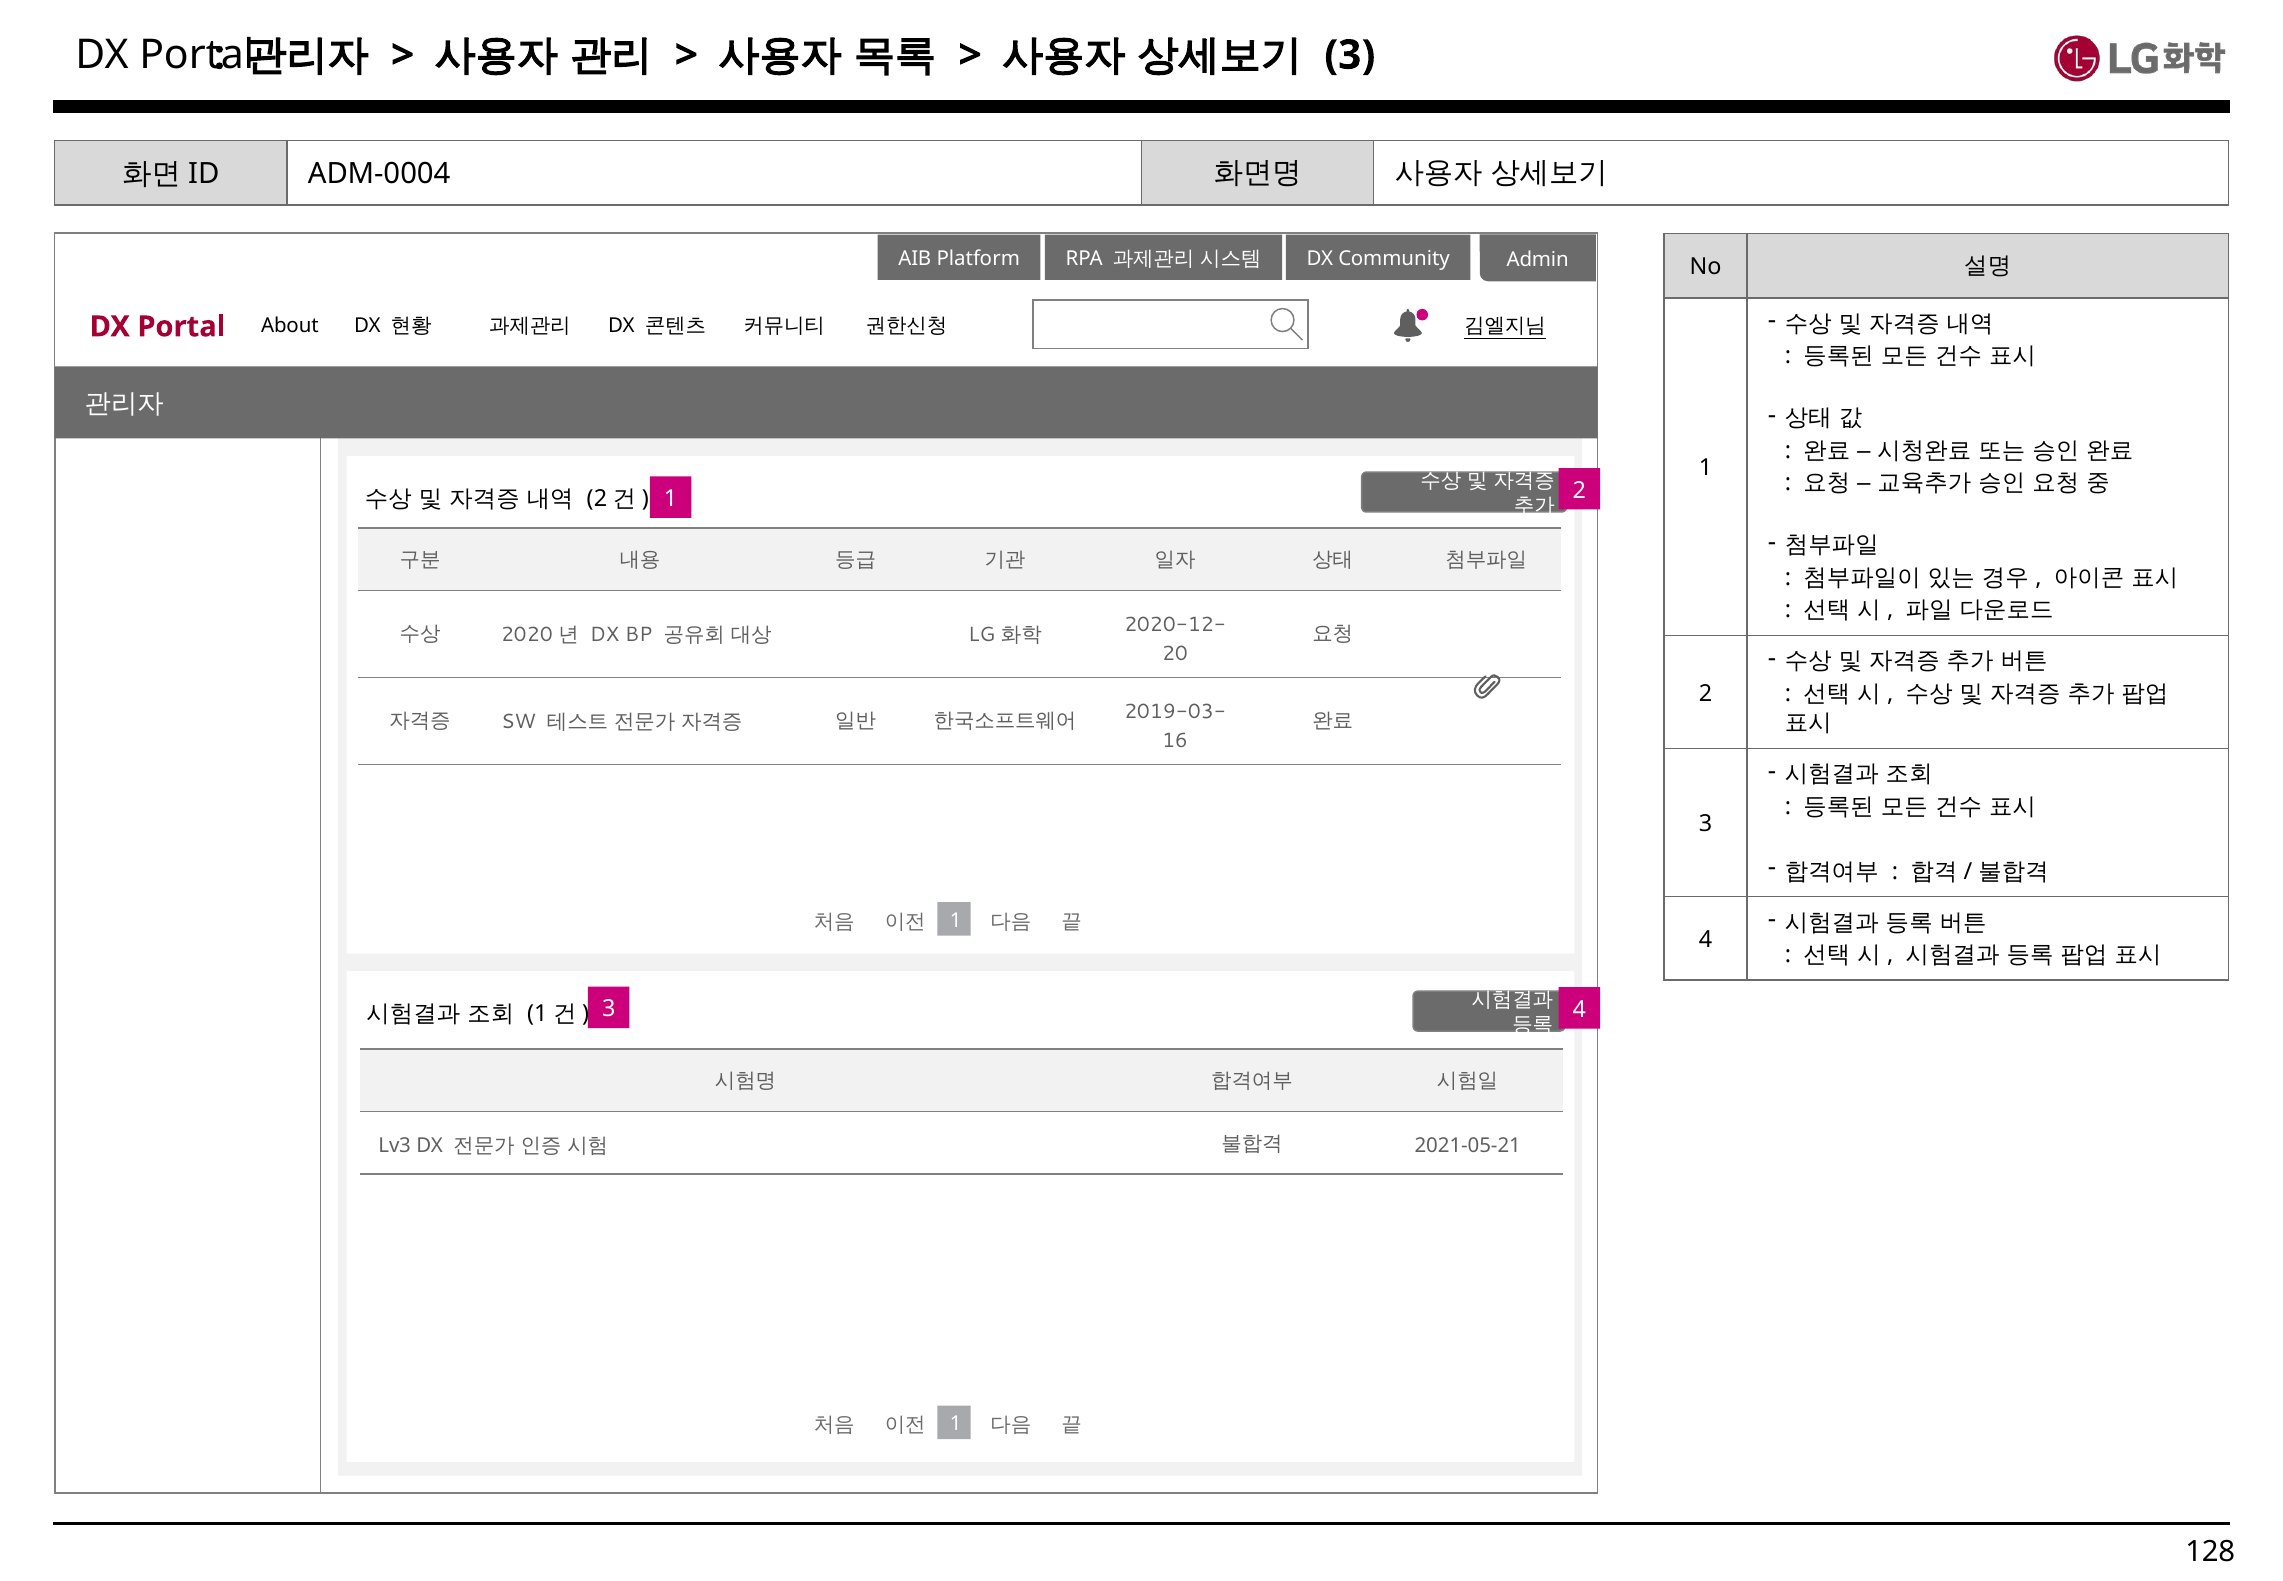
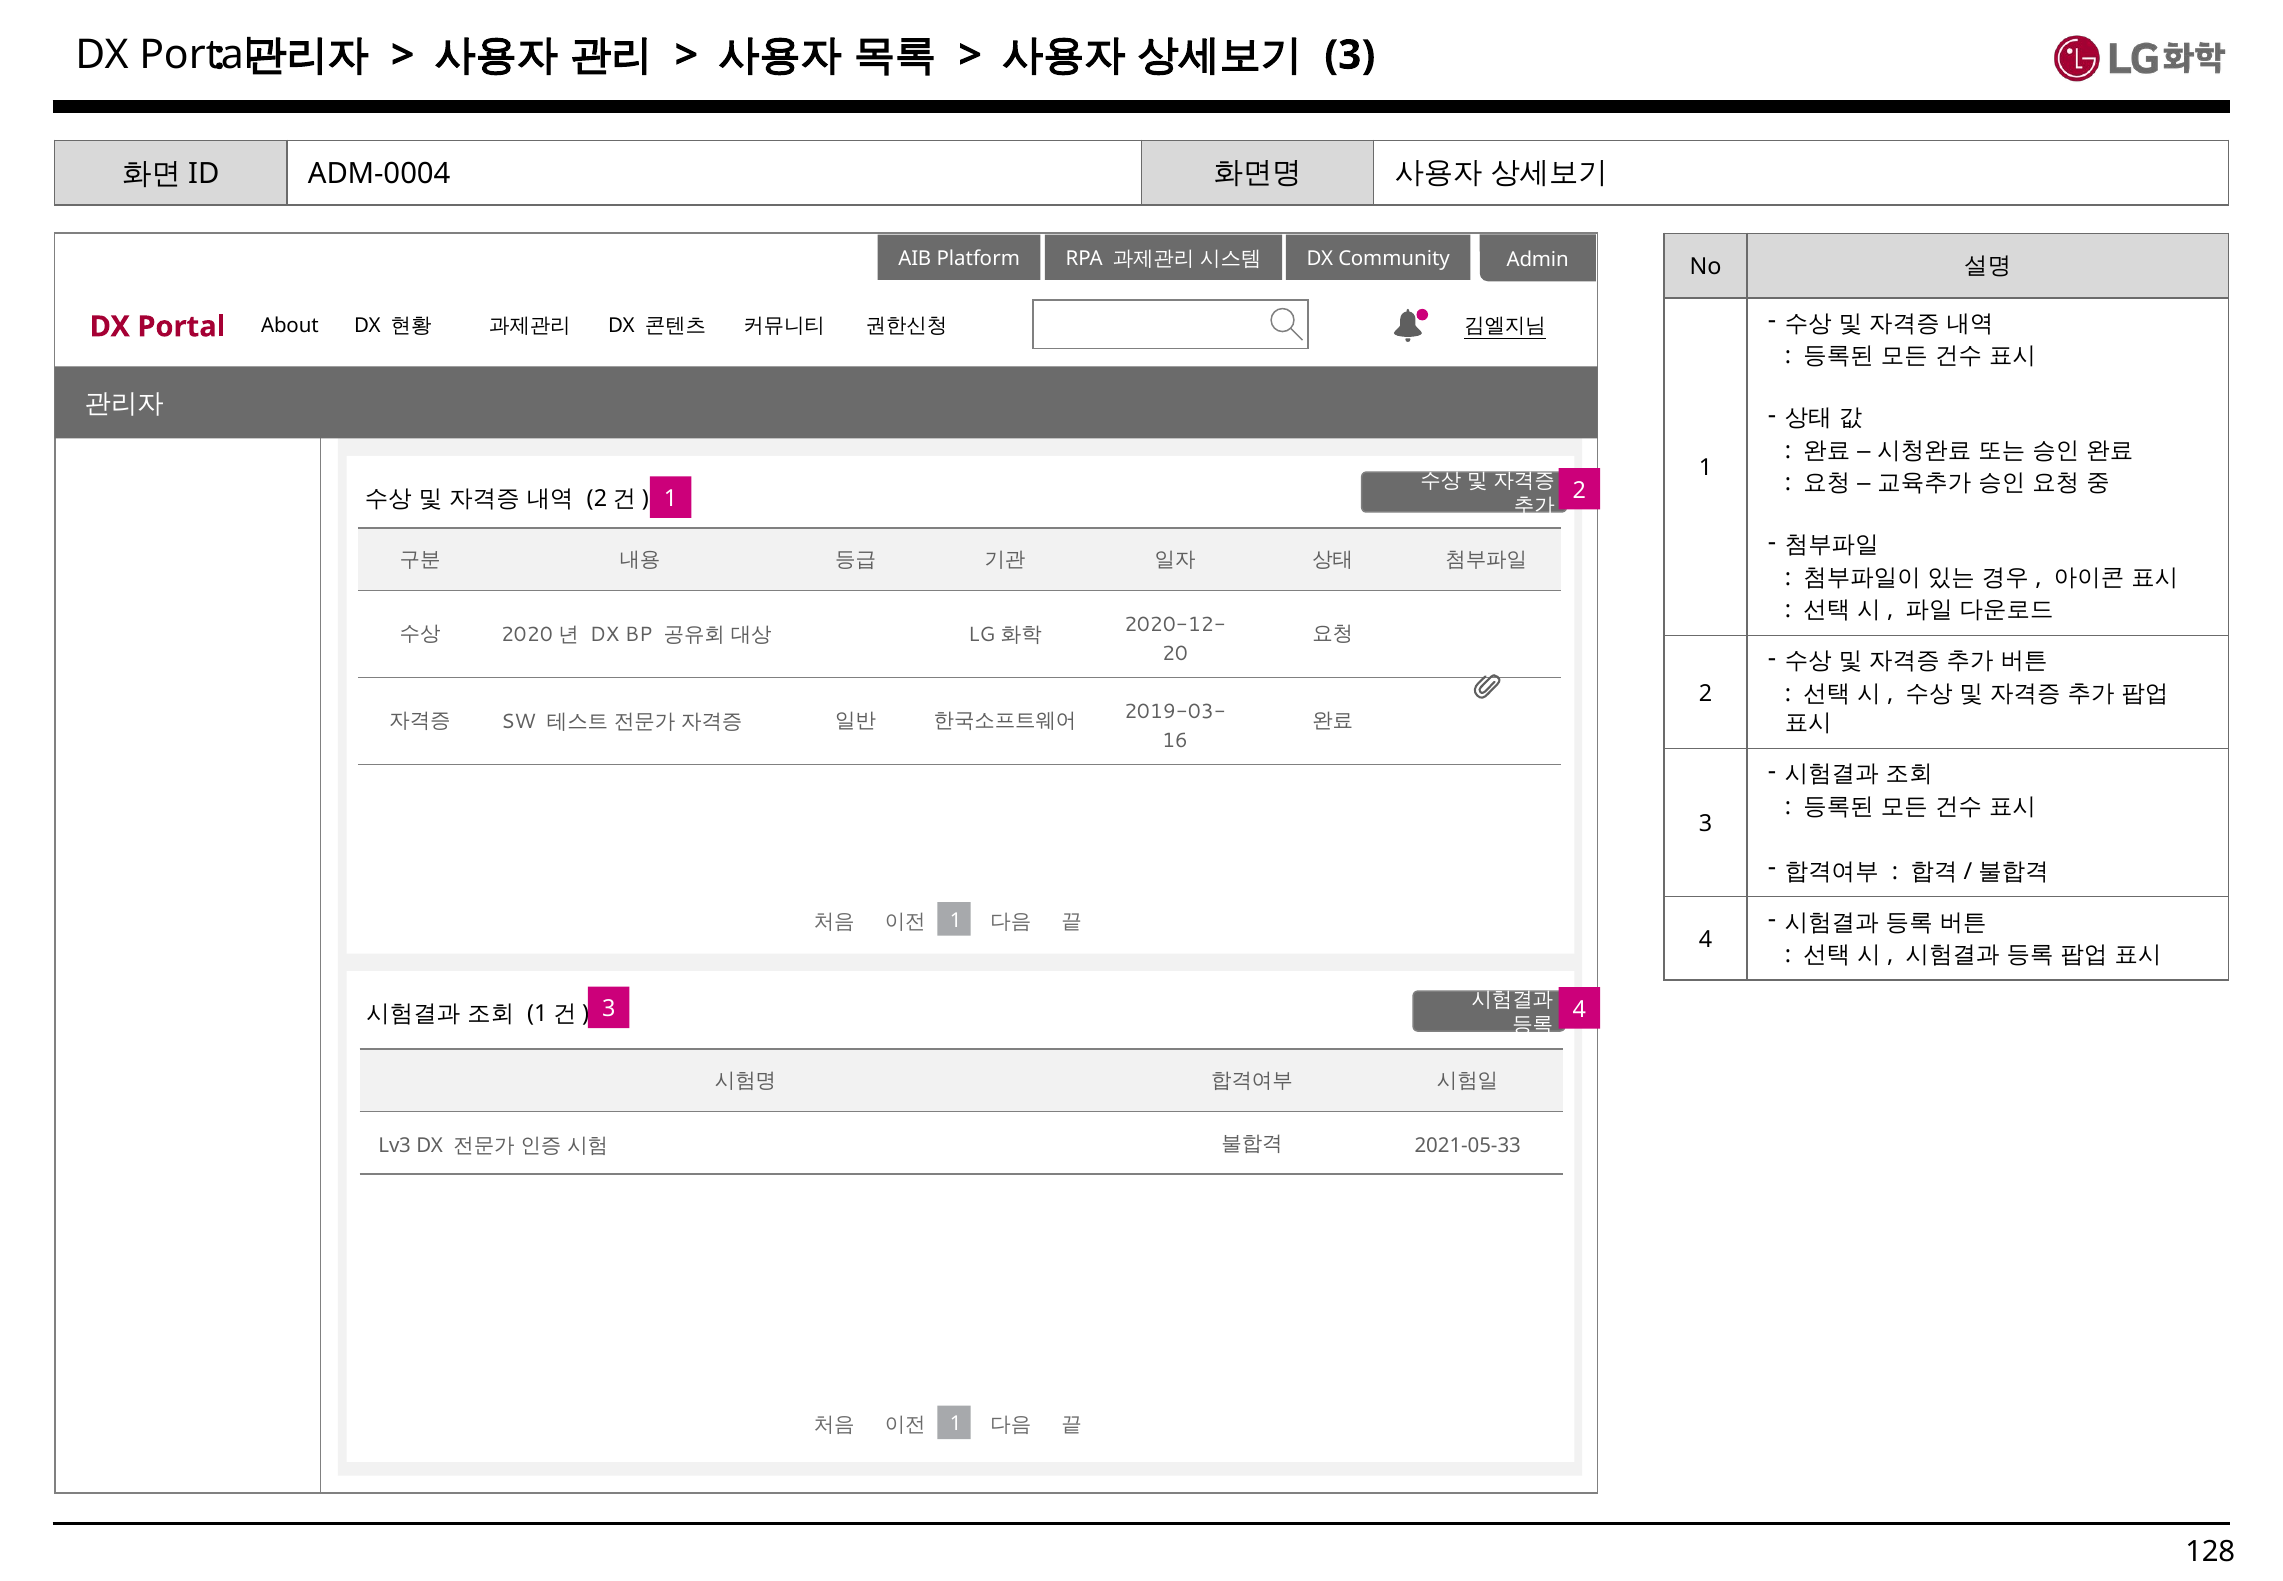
2021-05-21: 2021-05-21 -> 2021-05-33
